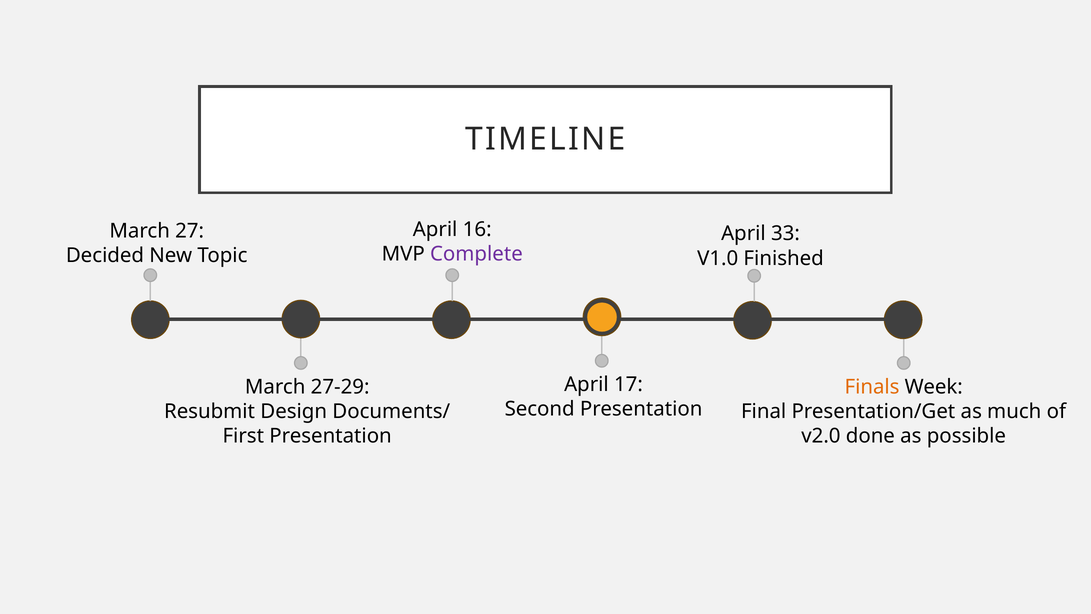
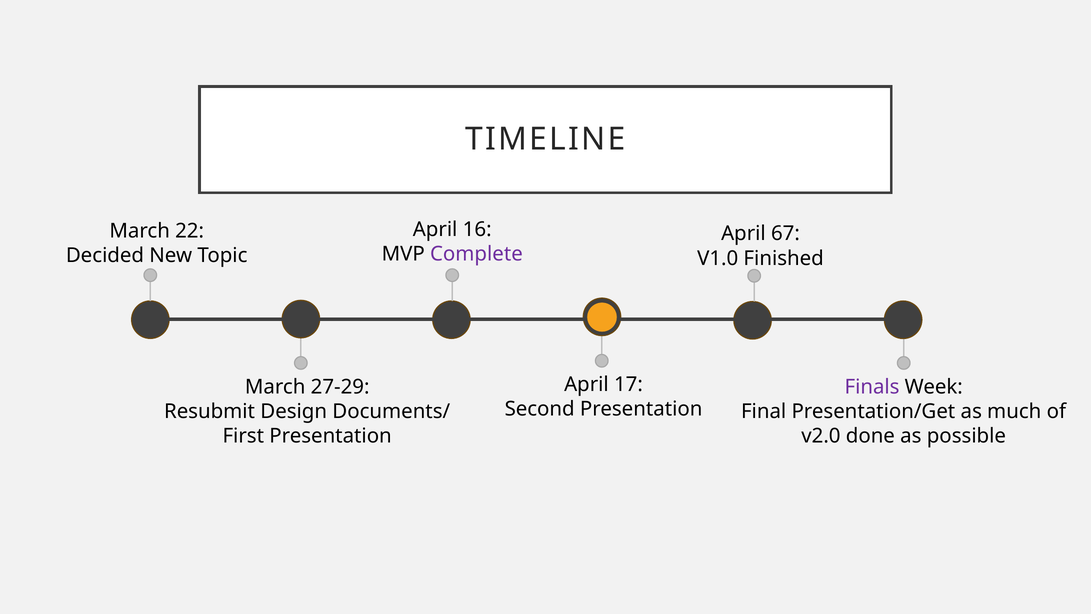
27: 27 -> 22
33: 33 -> 67
Finals colour: orange -> purple
